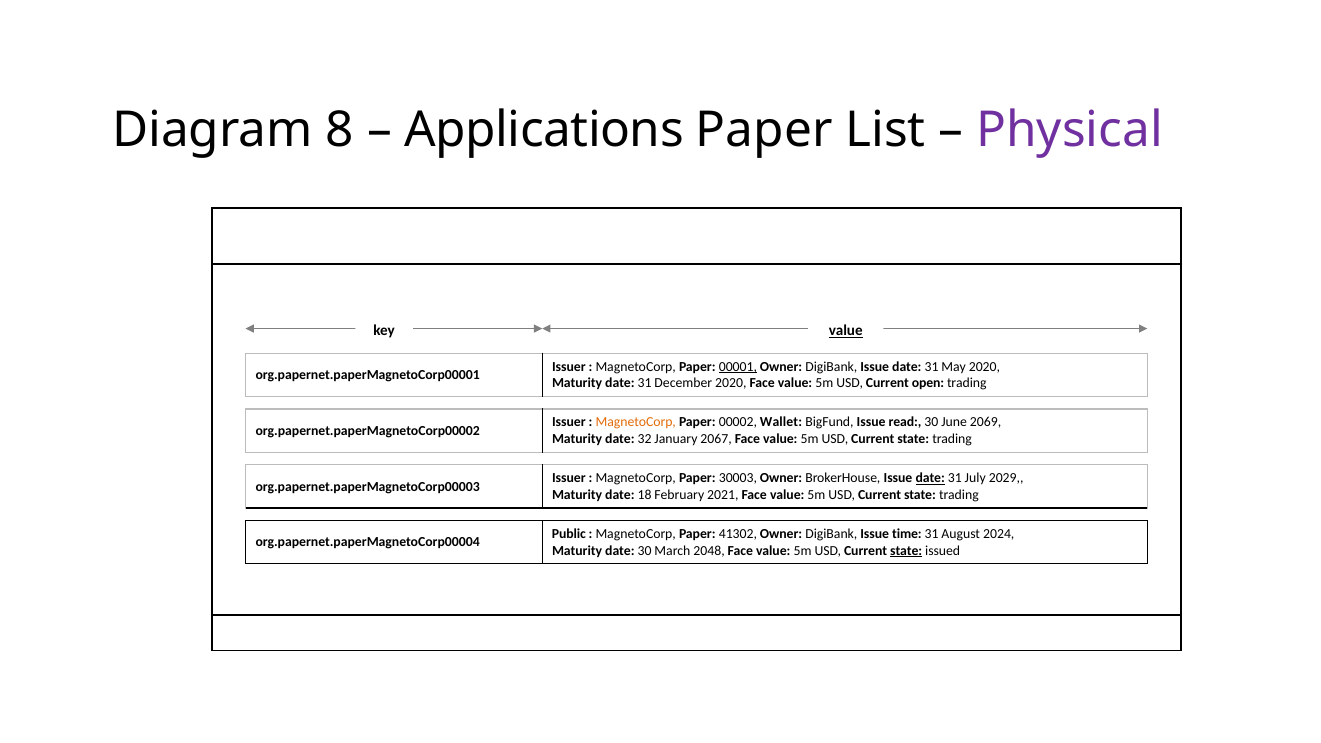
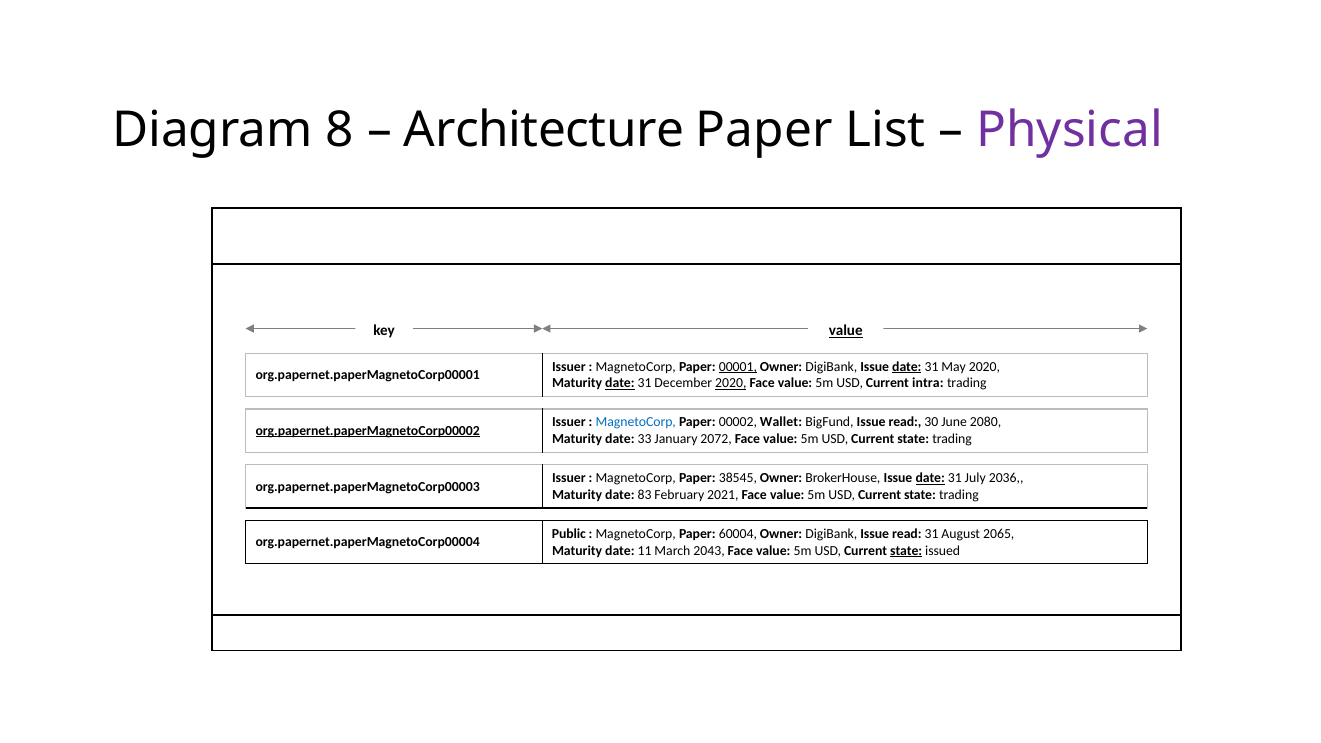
Applications: Applications -> Architecture
date at (907, 367) underline: none -> present
date at (620, 383) underline: none -> present
2020 at (731, 383) underline: none -> present
open: open -> intra
MagnetoCorp at (636, 422) colour: orange -> blue
2069: 2069 -> 2080
org.papernet.paperMagnetoCorp00002 underline: none -> present
32: 32 -> 33
2067: 2067 -> 2072
30003: 30003 -> 38545
2029: 2029 -> 2036
18: 18 -> 83
41302: 41302 -> 60004
DigiBank Issue time: time -> read
2024: 2024 -> 2065
date 30: 30 -> 11
2048: 2048 -> 2043
